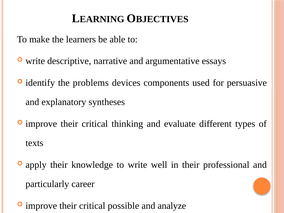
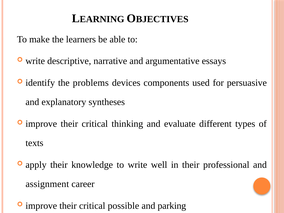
particularly: particularly -> assignment
analyze: analyze -> parking
